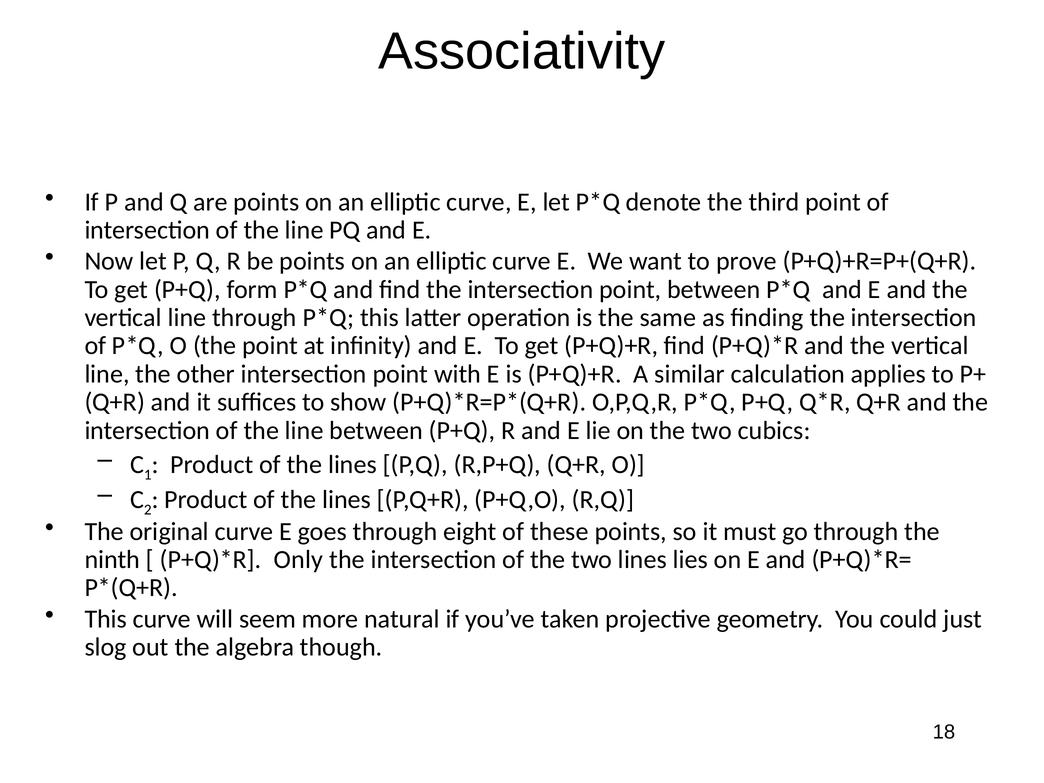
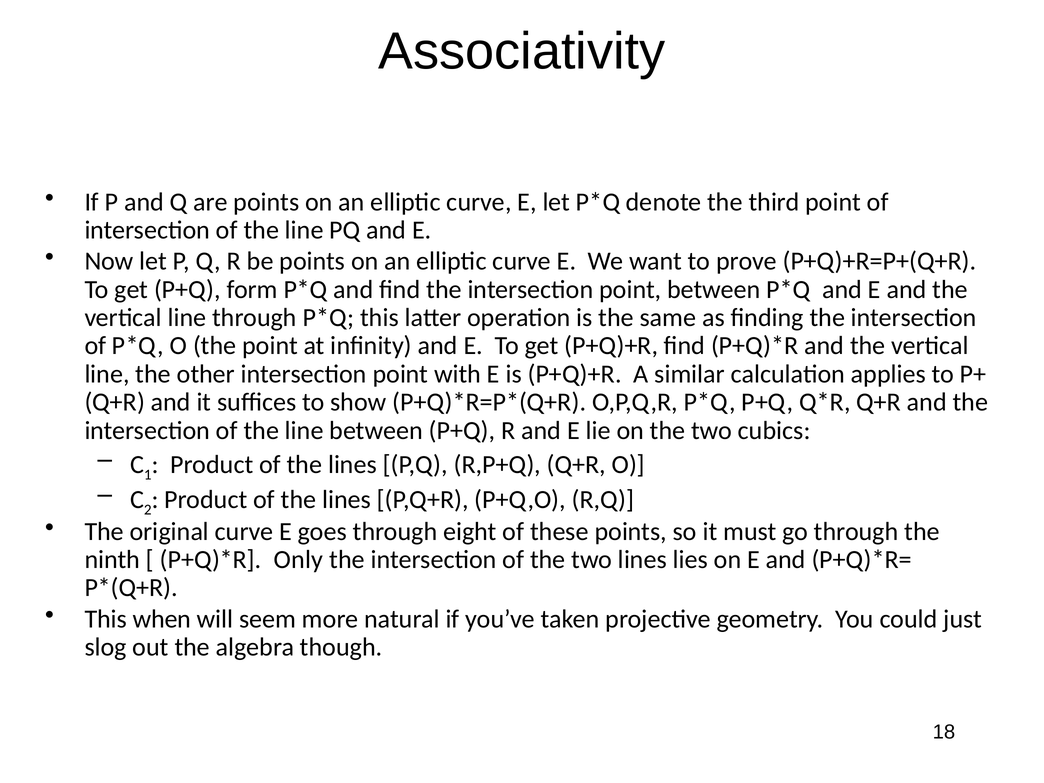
This curve: curve -> when
